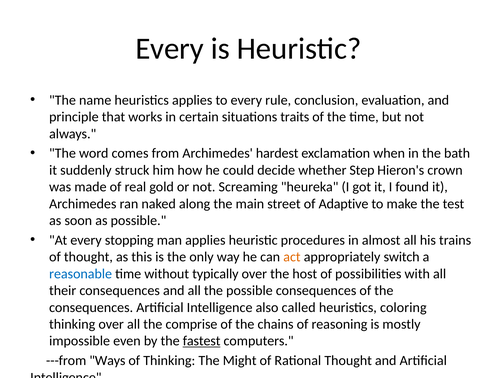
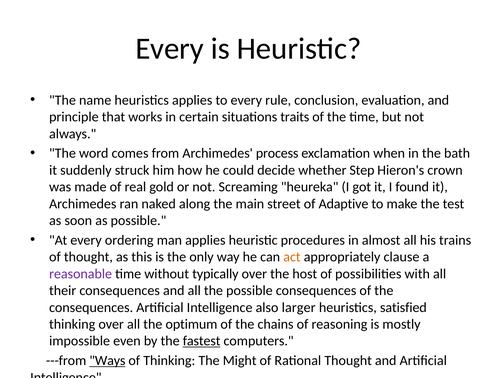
hardest: hardest -> process
stopping: stopping -> ordering
switch: switch -> clause
reasonable colour: blue -> purple
called: called -> larger
coloring: coloring -> satisfied
comprise: comprise -> optimum
Ways underline: none -> present
